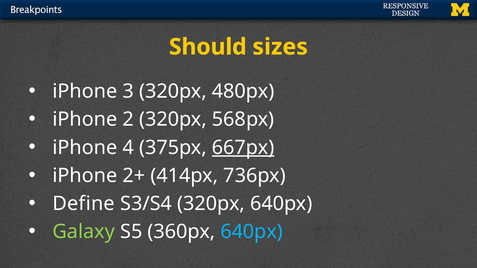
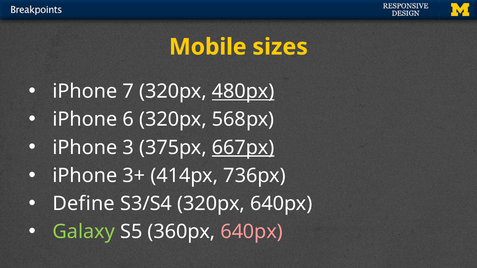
Should: Should -> Mobile
3: 3 -> 7
480px underline: none -> present
2: 2 -> 6
4: 4 -> 3
2+: 2+ -> 3+
640px at (252, 232) colour: light blue -> pink
